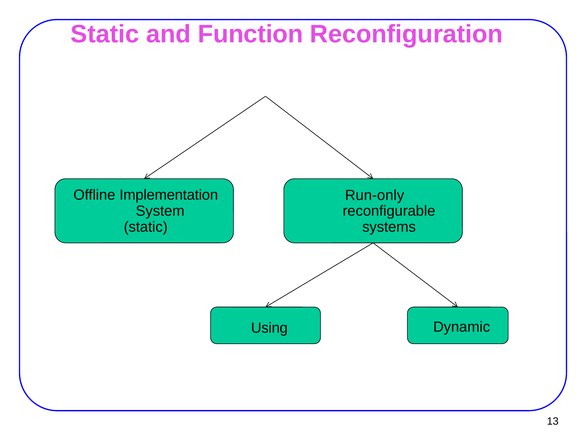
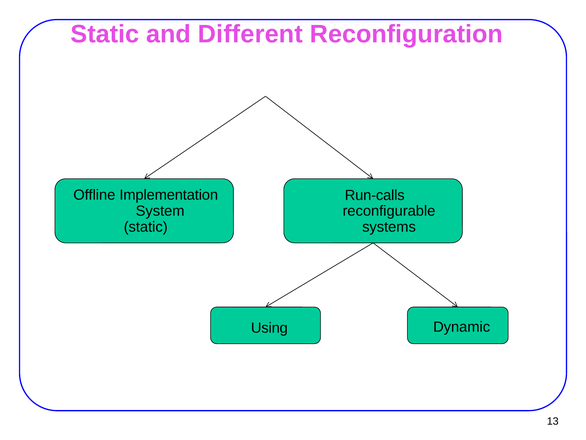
Function: Function -> Different
Run-only: Run-only -> Run-calls
